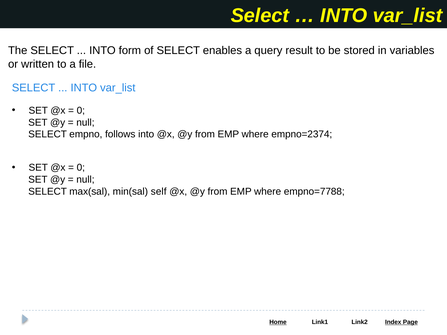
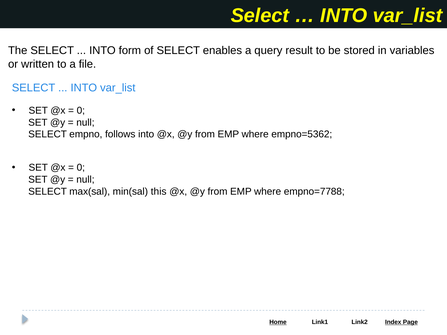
empno=2374: empno=2374 -> empno=5362
self: self -> this
